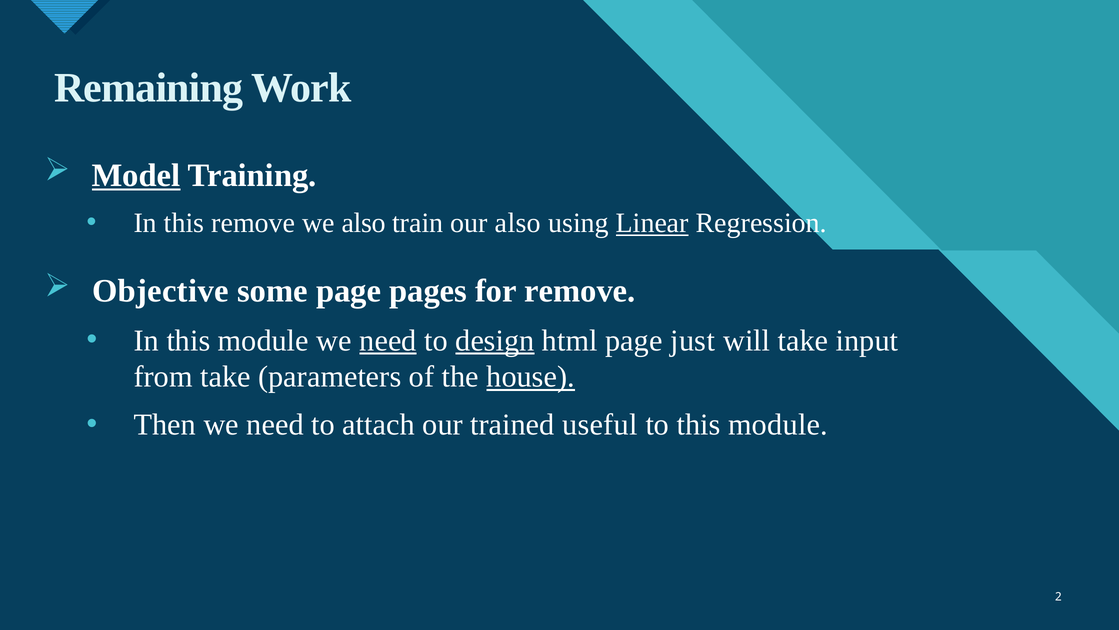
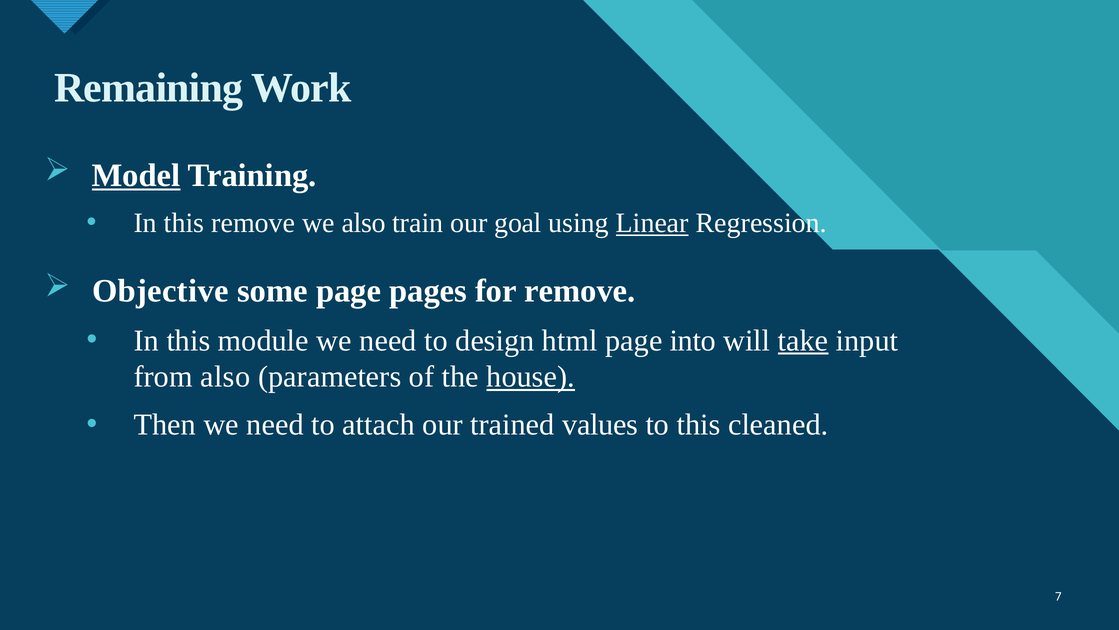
our also: also -> goal
need at (388, 340) underline: present -> none
design underline: present -> none
just: just -> into
take at (803, 340) underline: none -> present
from take: take -> also
useful: useful -> values
to this module: module -> cleaned
2: 2 -> 7
